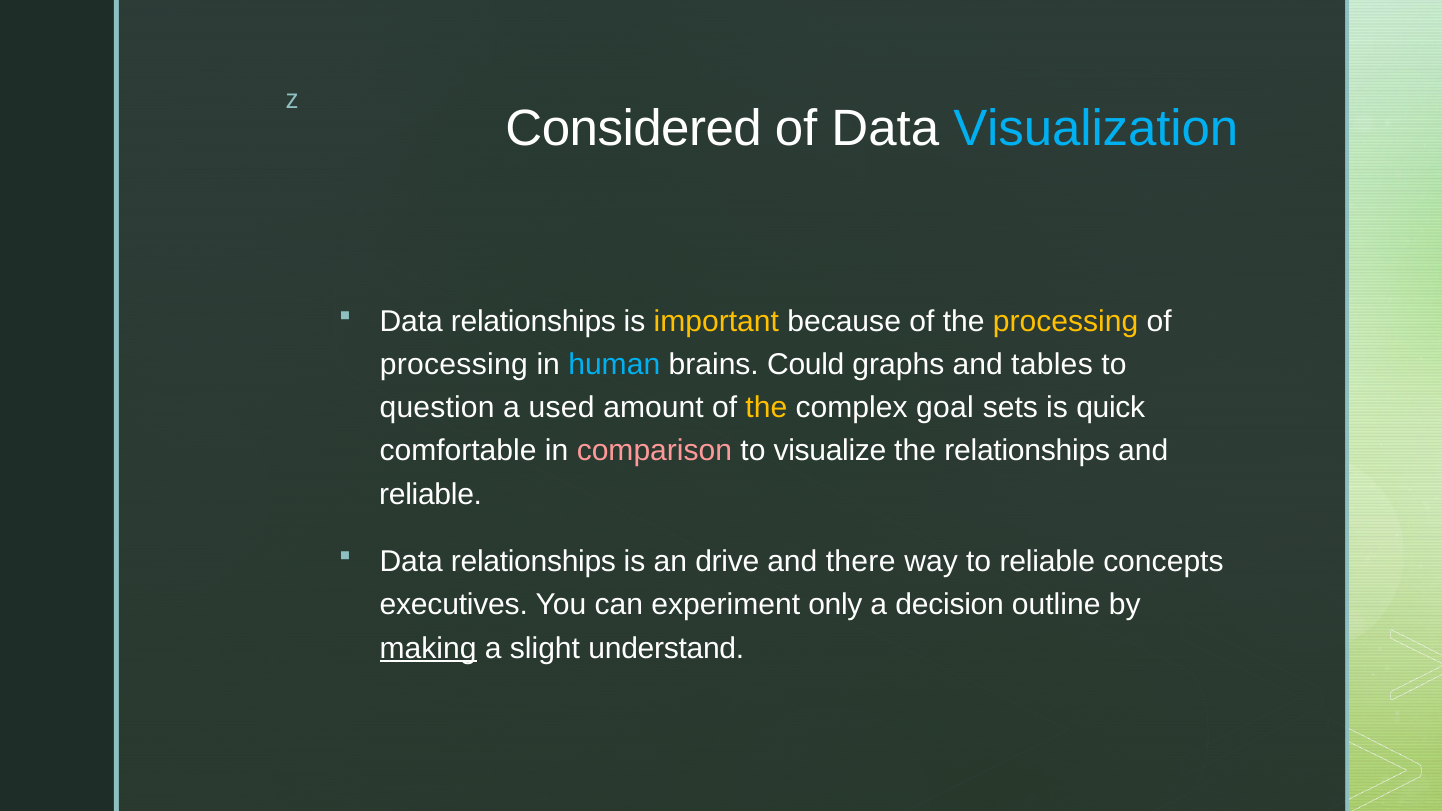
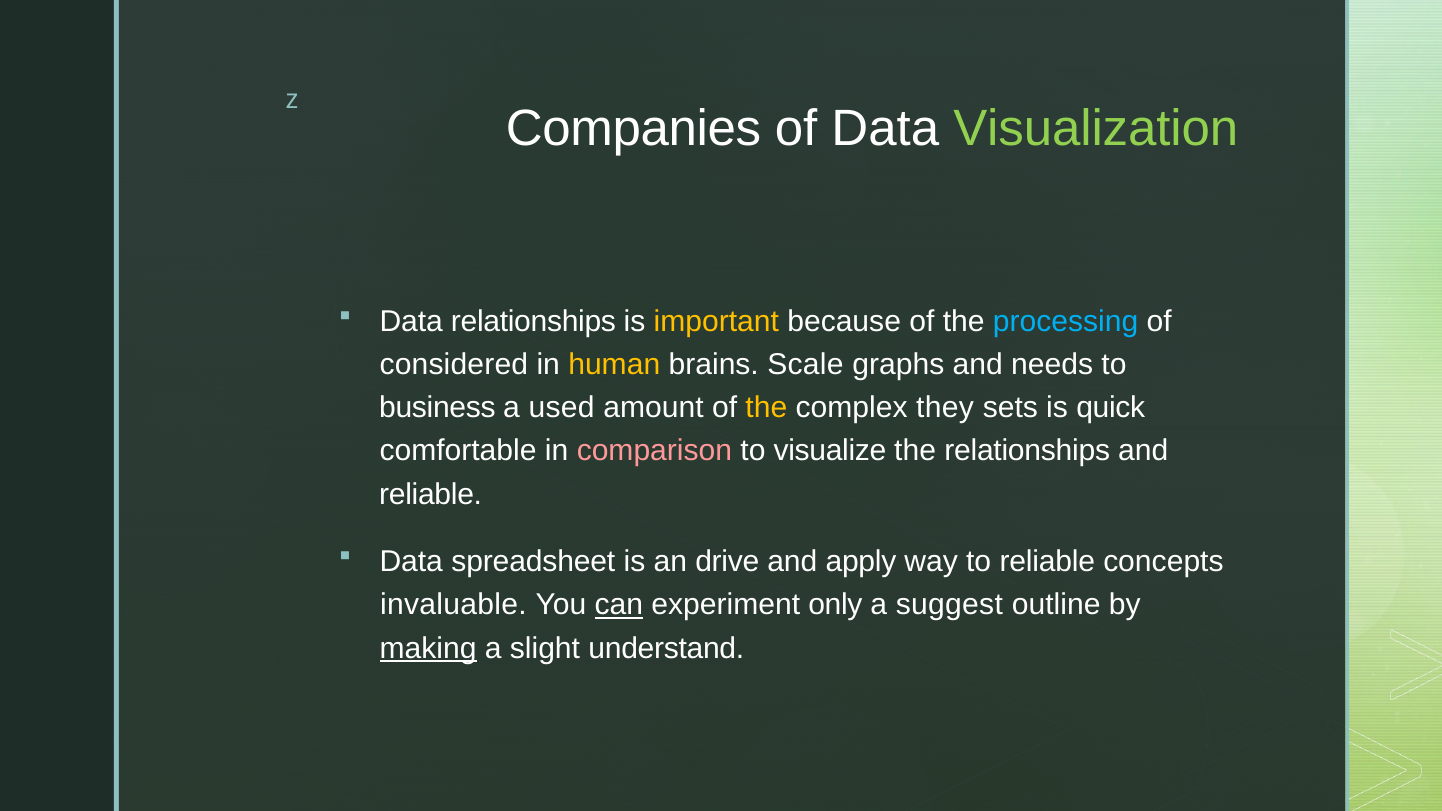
Considered: Considered -> Companies
Visualization colour: light blue -> light green
processing at (1066, 321) colour: yellow -> light blue
processing at (454, 365): processing -> considered
human colour: light blue -> yellow
Could: Could -> Scale
tables: tables -> needs
question: question -> business
goal: goal -> they
relationships at (533, 562): relationships -> spreadsheet
there: there -> apply
executives: executives -> invaluable
can underline: none -> present
decision: decision -> suggest
